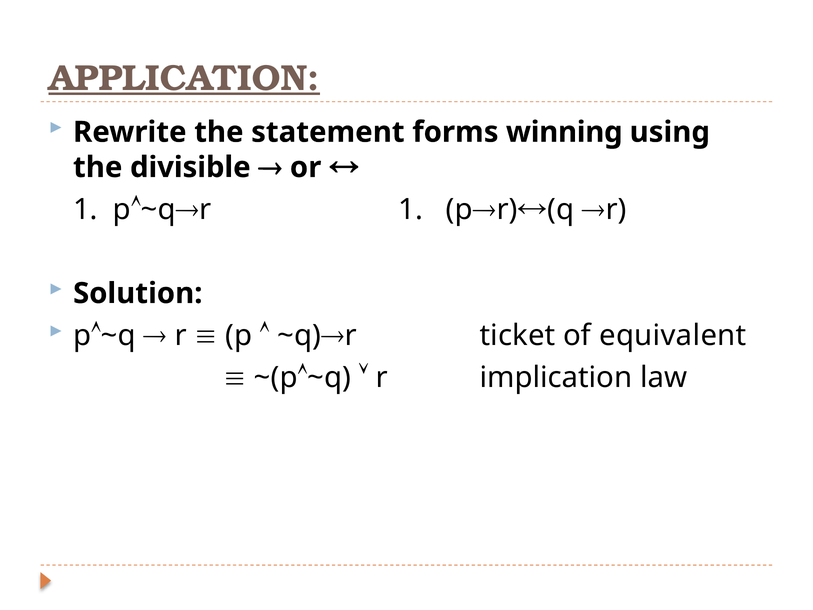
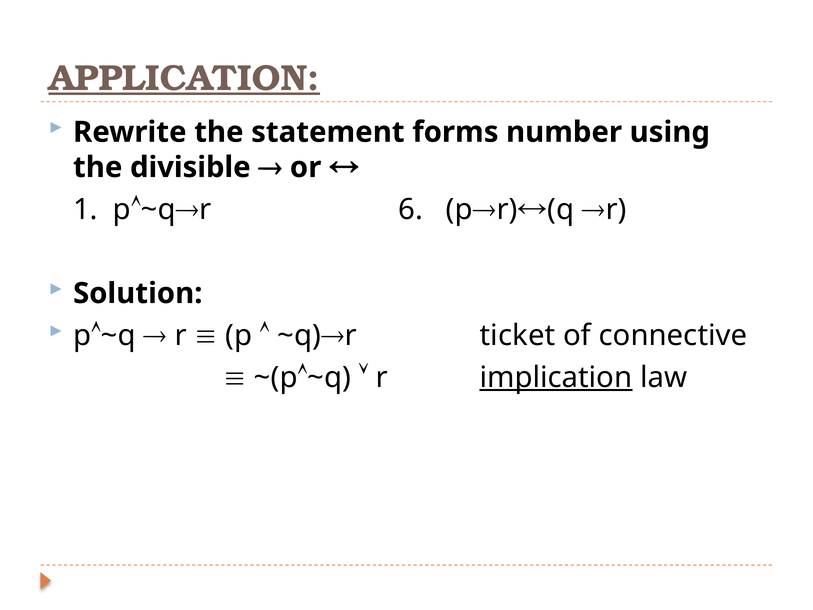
winning: winning -> number
r 1: 1 -> 6
equivalent: equivalent -> connective
implication underline: none -> present
